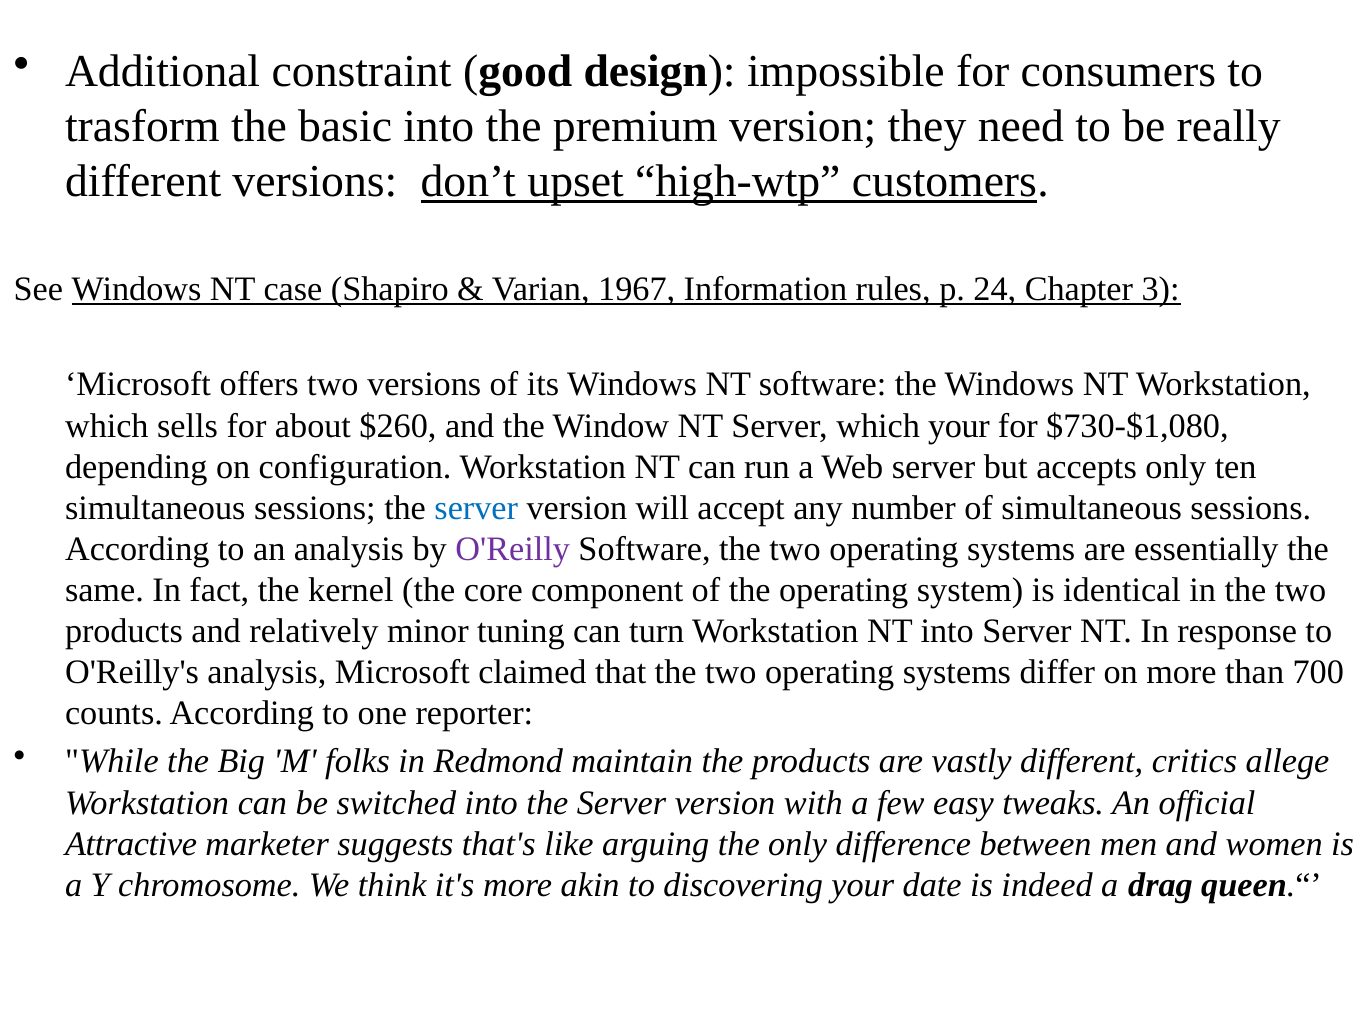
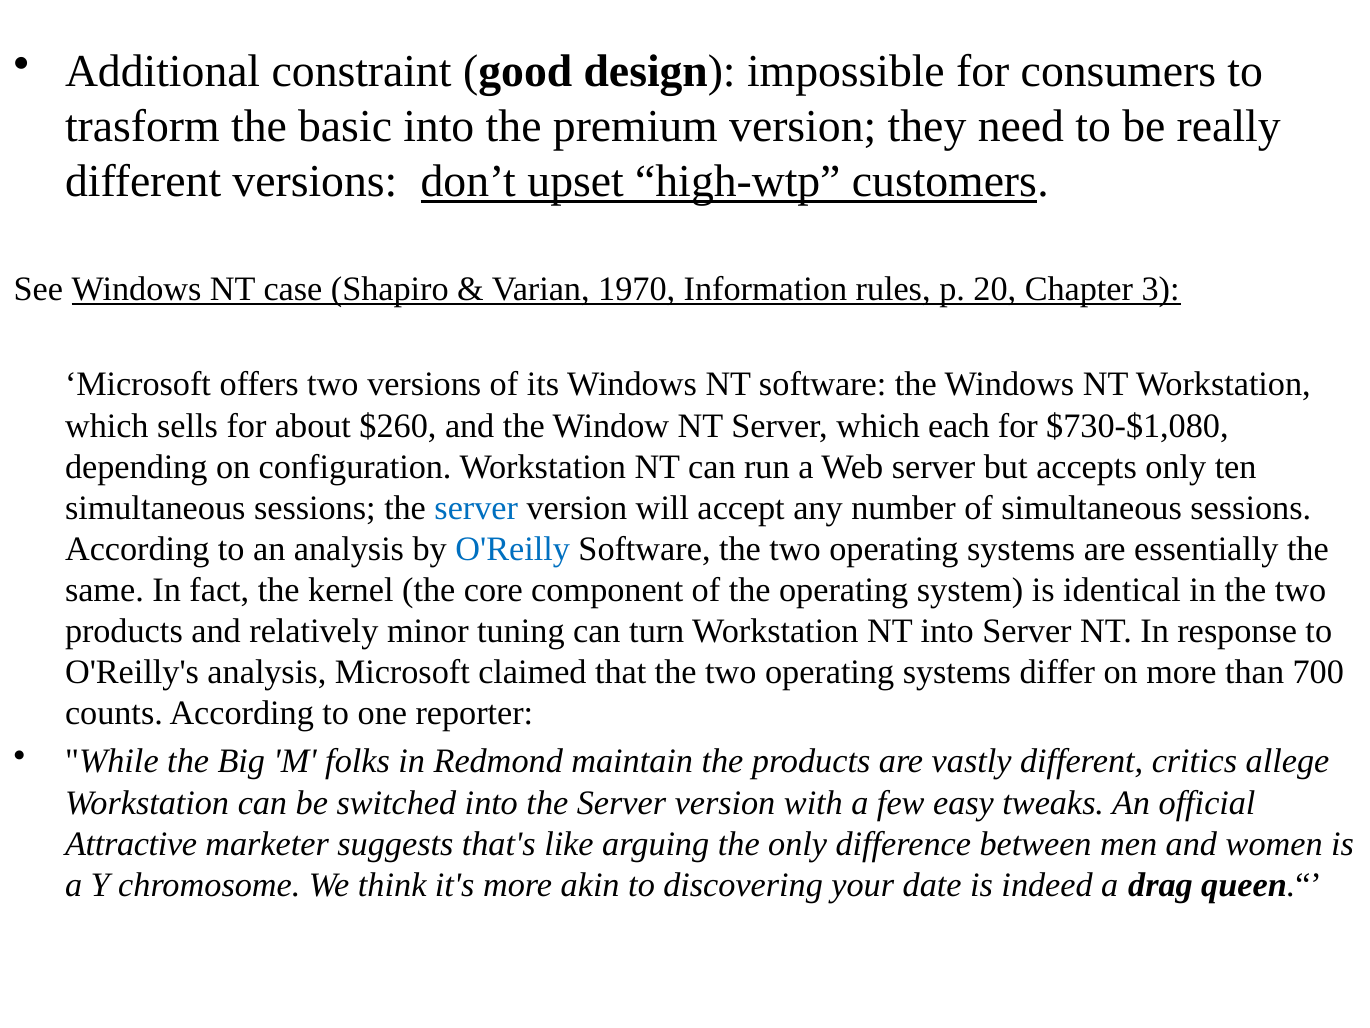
1967: 1967 -> 1970
24: 24 -> 20
which your: your -> each
O'Reilly colour: purple -> blue
